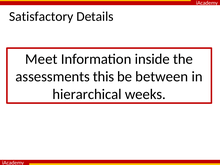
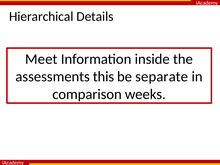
Satisfactory: Satisfactory -> Hierarchical
between: between -> separate
hierarchical: hierarchical -> comparison
